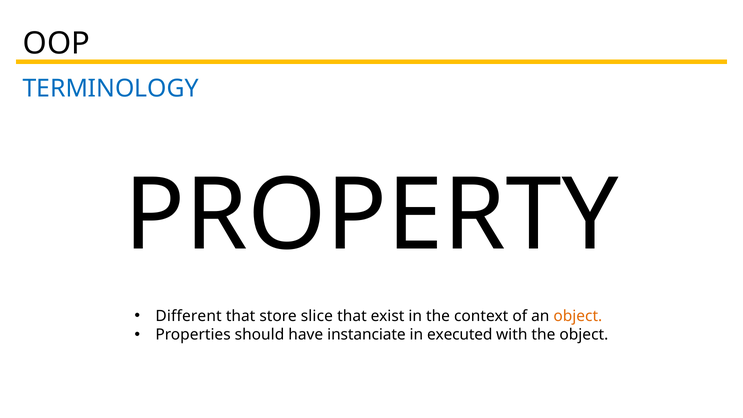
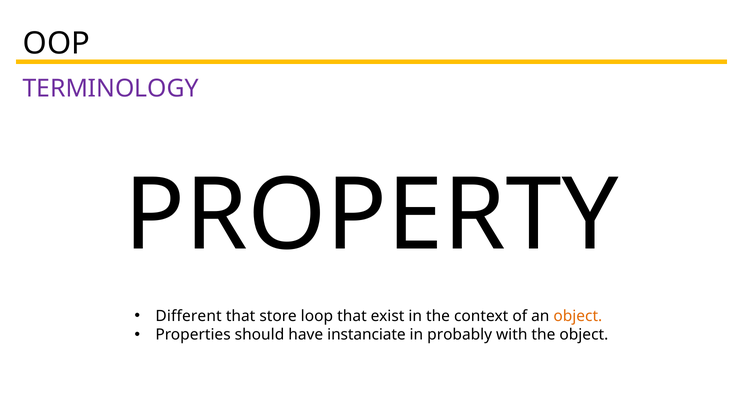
TERMINOLOGY colour: blue -> purple
slice: slice -> loop
executed: executed -> probably
